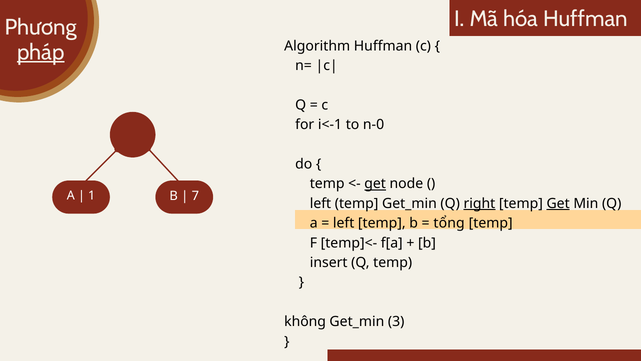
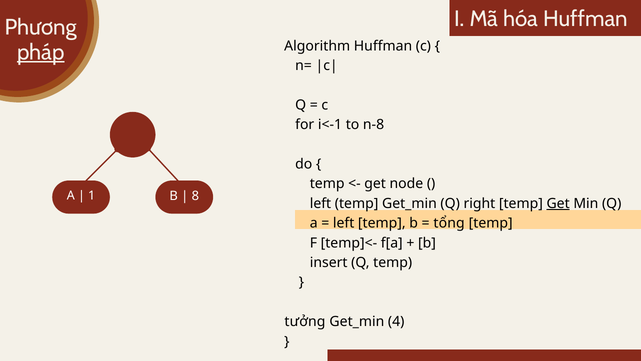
n-0: n-0 -> n-8
get at (375, 184) underline: present -> none
7: 7 -> 8
right underline: present -> none
không: không -> tưởng
3: 3 -> 4
